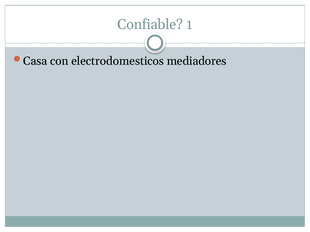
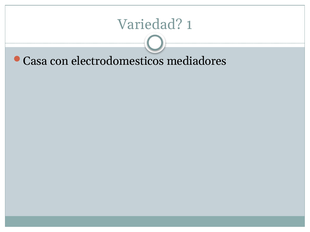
Confiable: Confiable -> Variedad
